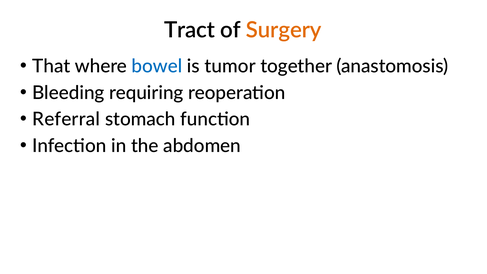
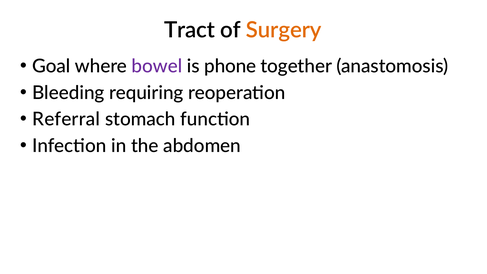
That: That -> Goal
bowel colour: blue -> purple
tumor: tumor -> phone
